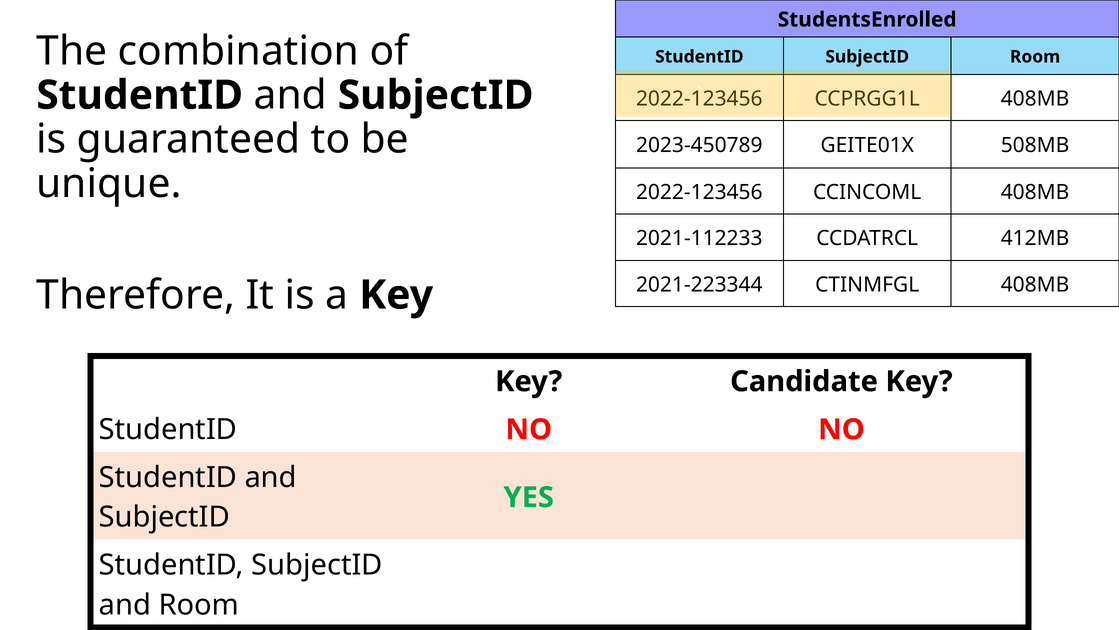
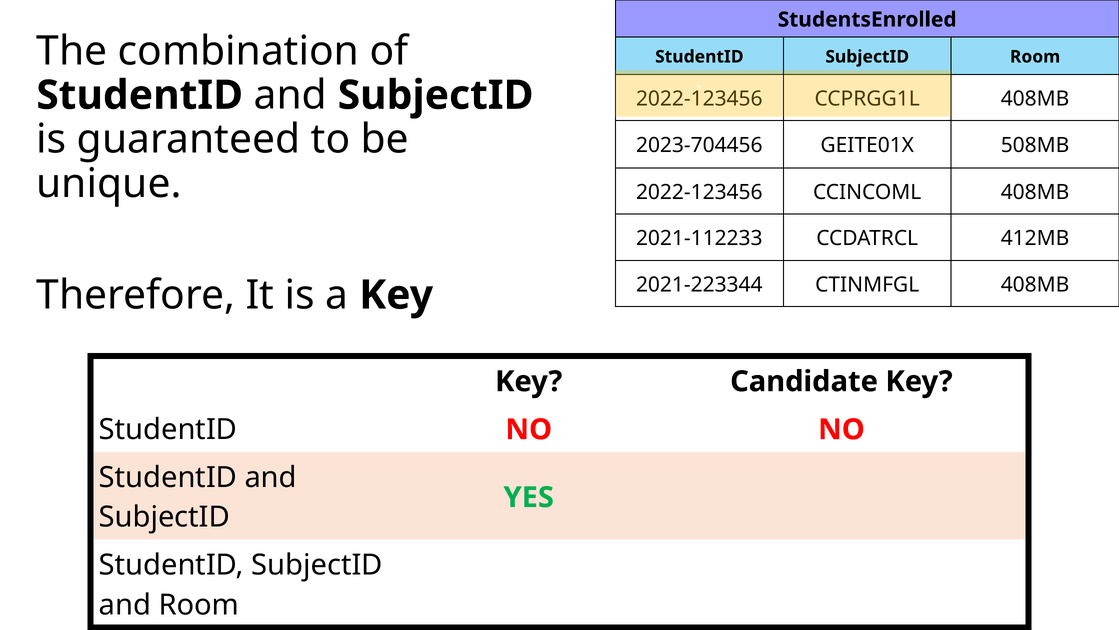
2023-450789: 2023-450789 -> 2023-704456
